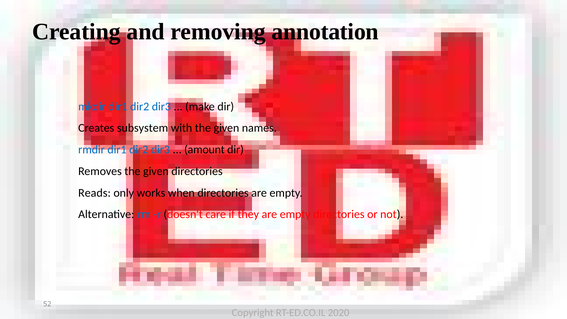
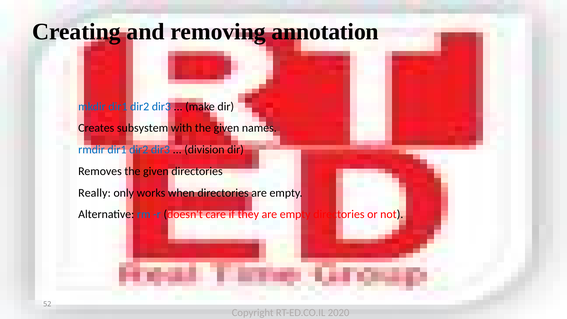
amount: amount -> division
Reads: Reads -> Really
